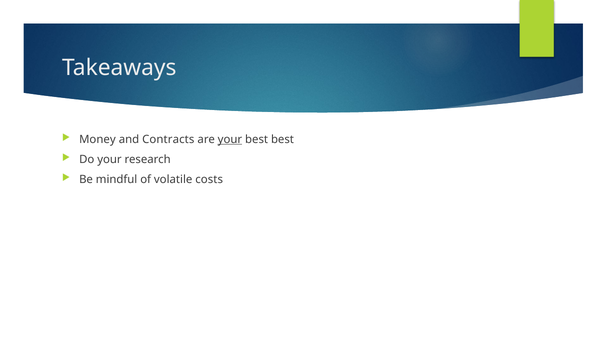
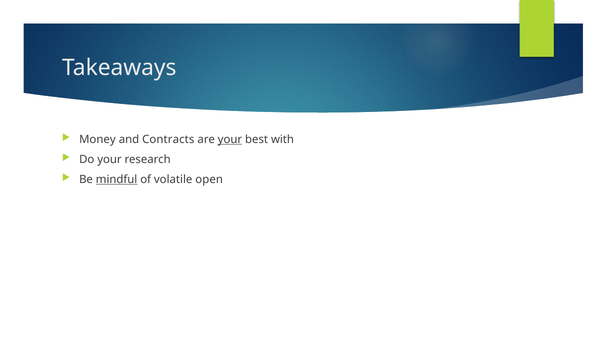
best best: best -> with
mindful underline: none -> present
costs: costs -> open
